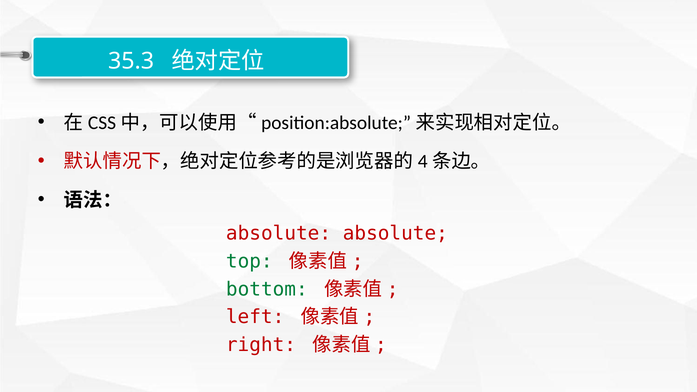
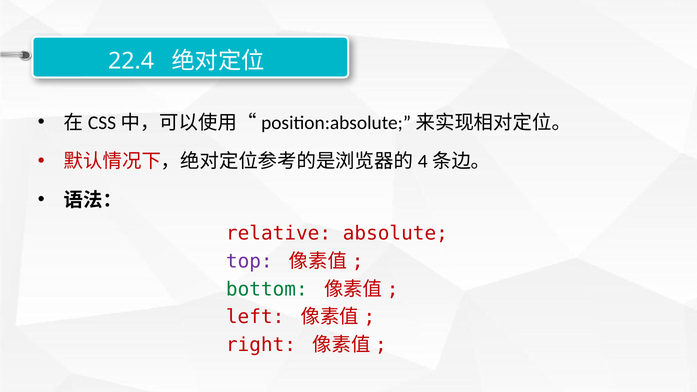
35.3: 35.3 -> 22.4
absolute at (279, 234): absolute -> relative
top colour: green -> purple
